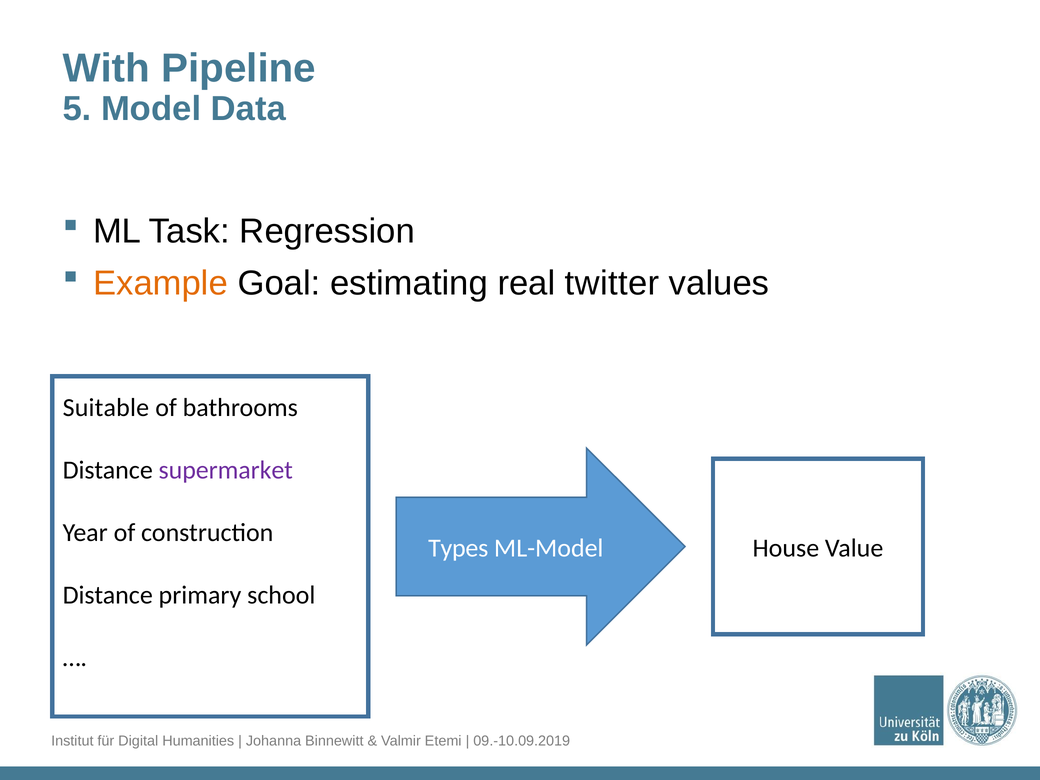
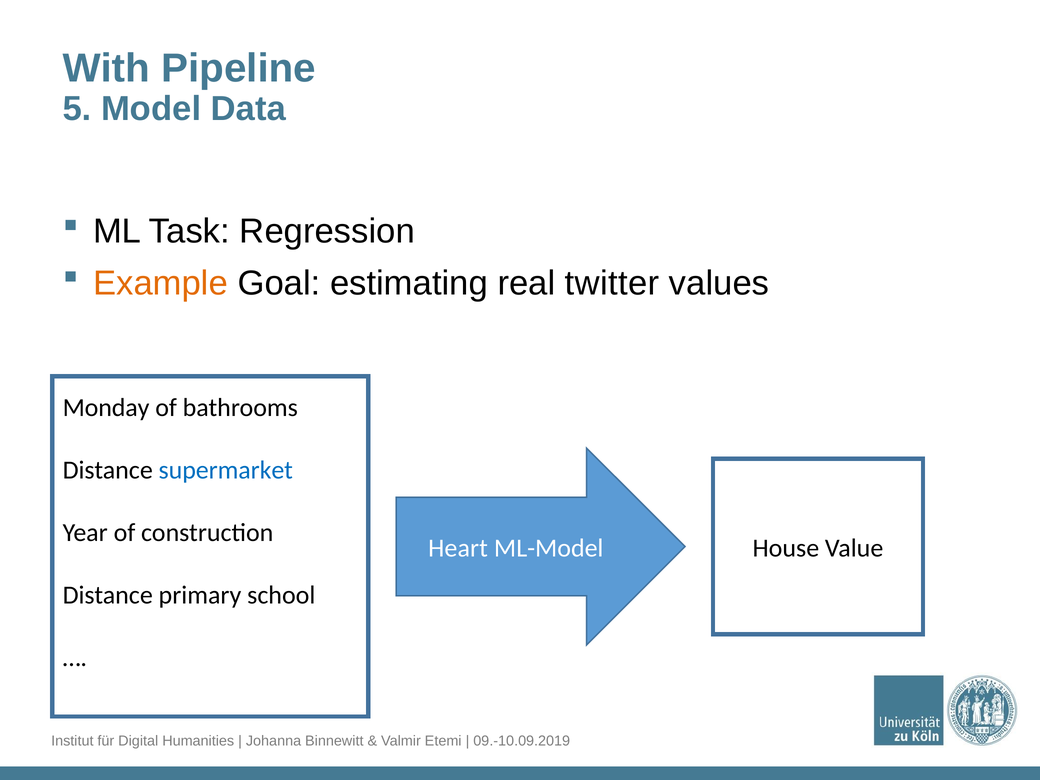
Suitable: Suitable -> Monday
supermarket colour: purple -> blue
Types: Types -> Heart
